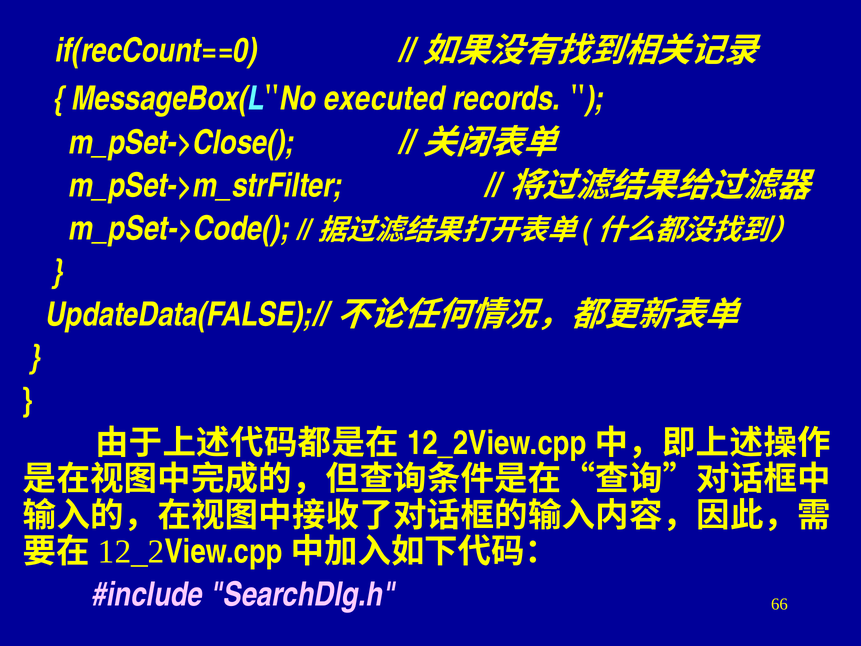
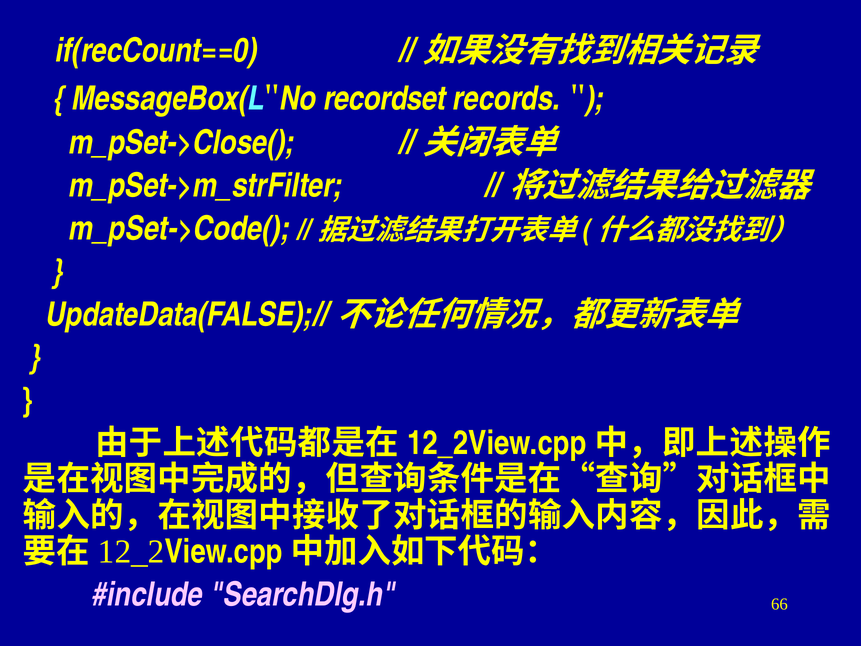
executed: executed -> recordset
